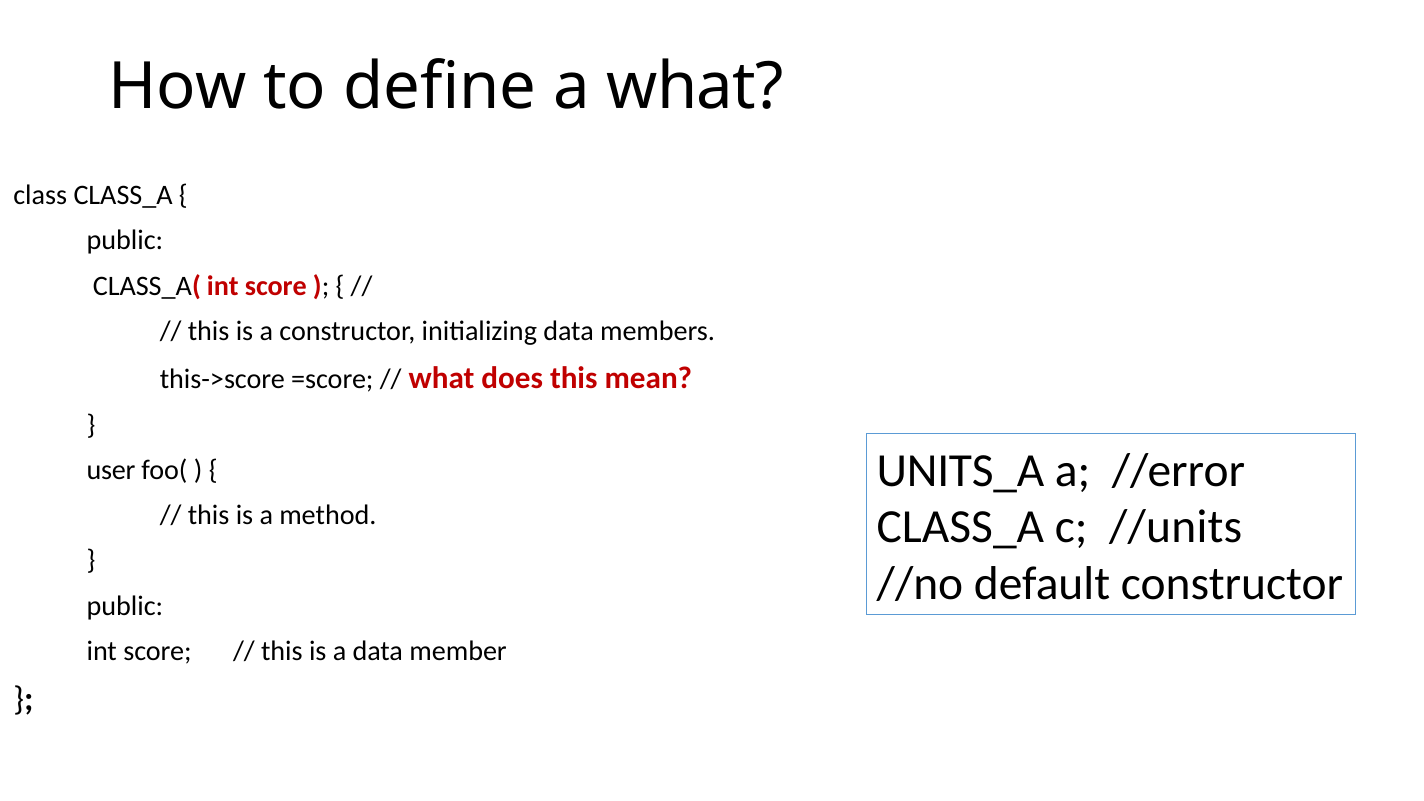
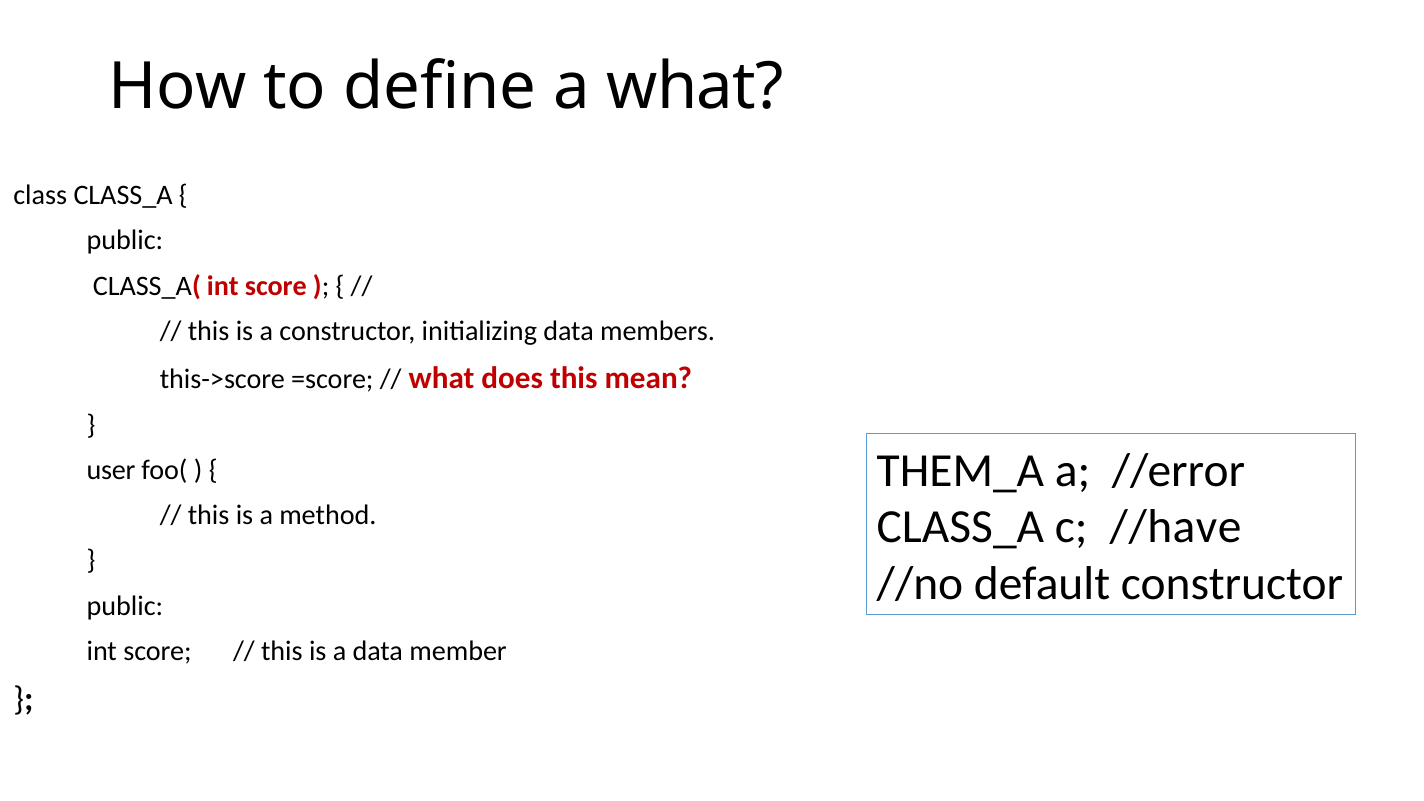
UNITS_A: UNITS_A -> THEM_A
//units: //units -> //have
